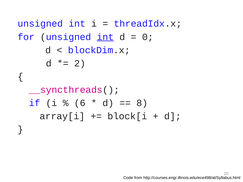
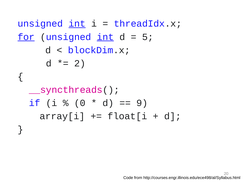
int at (77, 24) underline: none -> present
for underline: none -> present
0: 0 -> 5
6: 6 -> 0
8: 8 -> 9
block[i: block[i -> float[i
